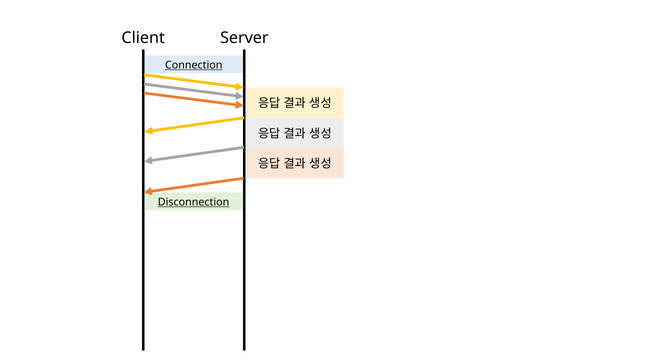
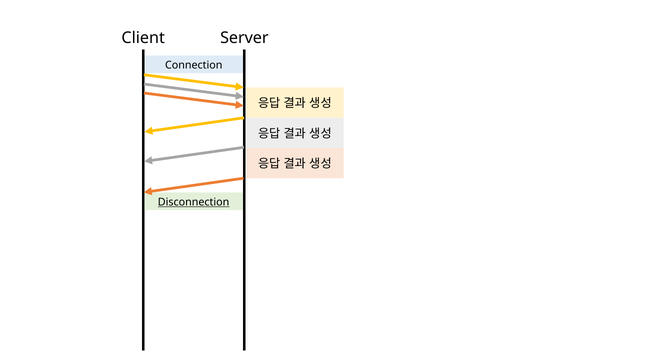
Connection underline: present -> none
